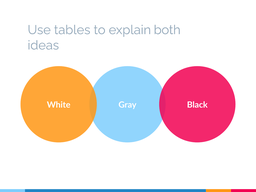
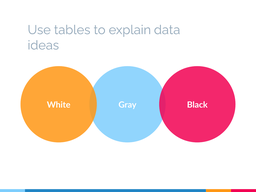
both: both -> data
